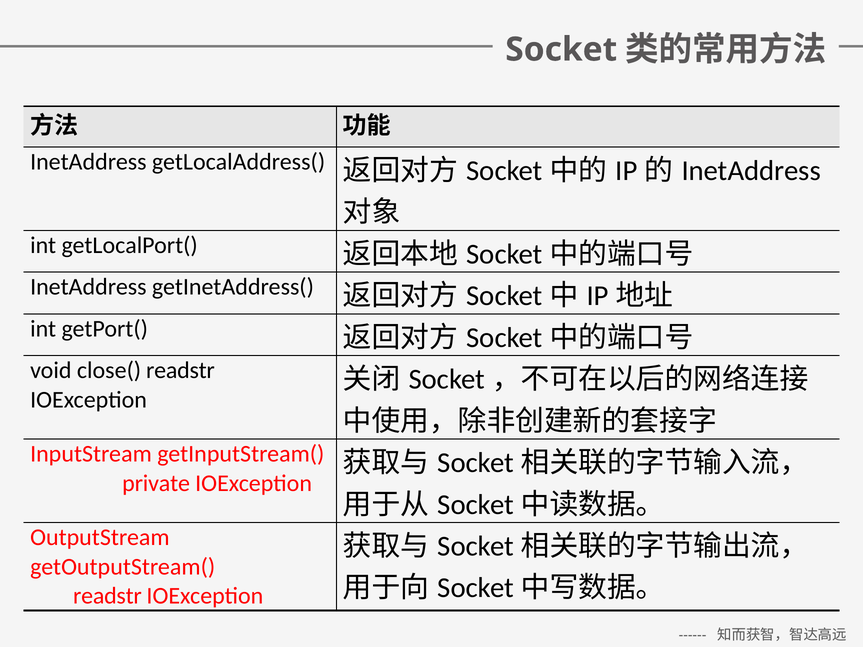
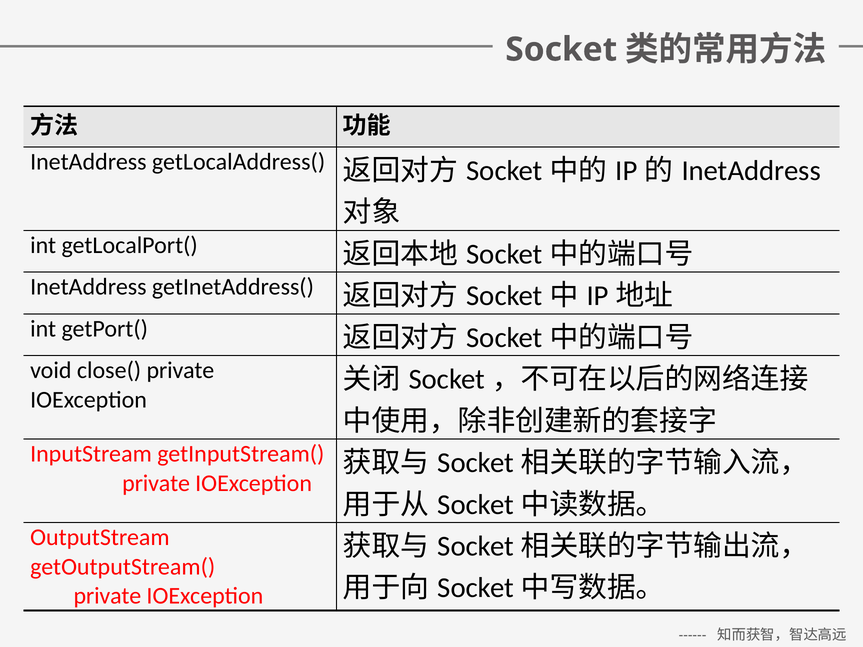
close( readstr: readstr -> private
readstr at (107, 596): readstr -> private
